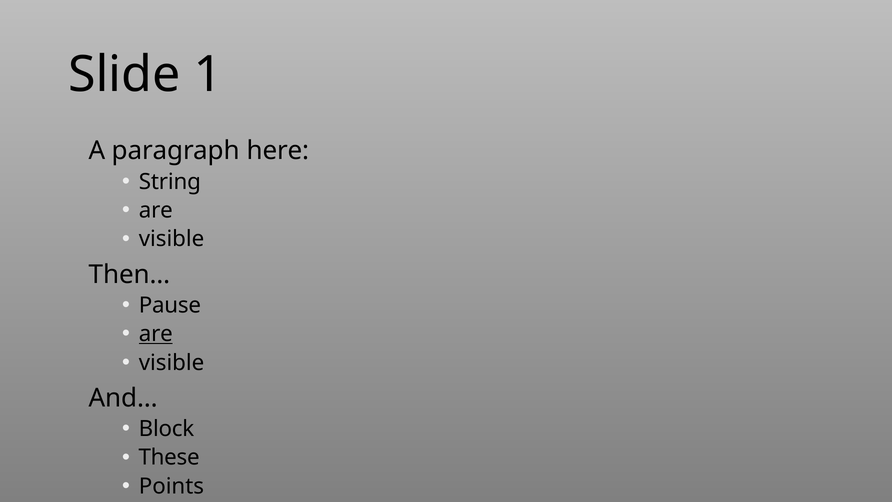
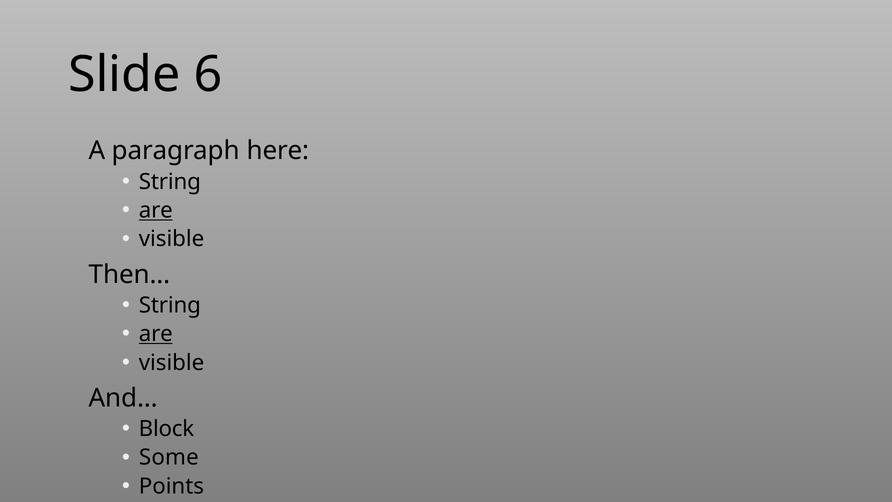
1: 1 -> 6
are at (156, 210) underline: none -> present
Pause at (170, 305): Pause -> String
These: These -> Some
